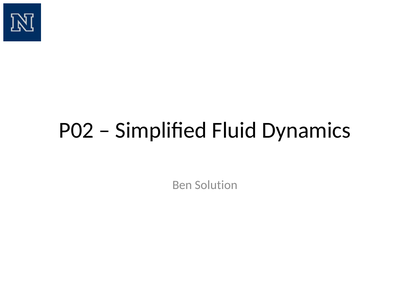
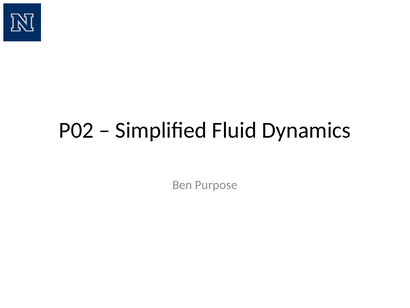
Solution: Solution -> Purpose
